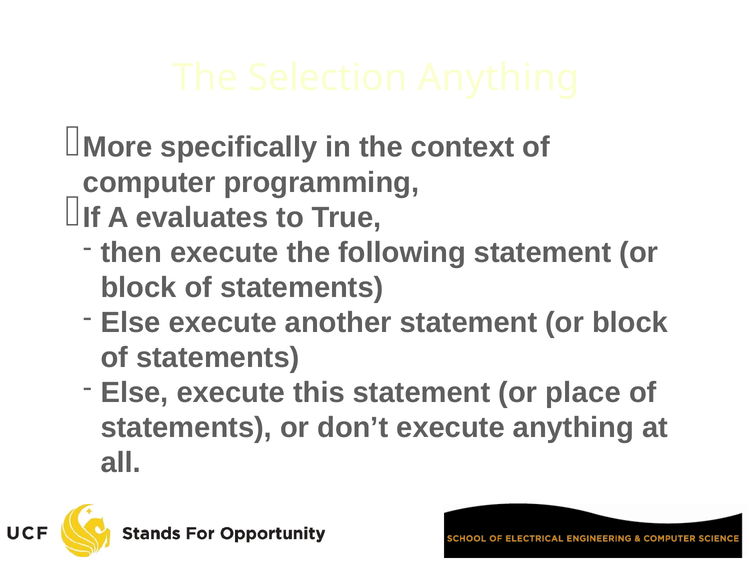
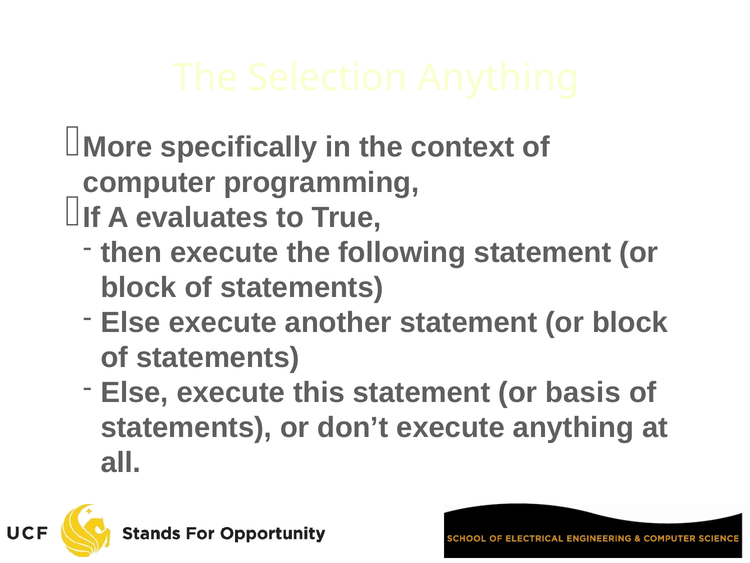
place: place -> basis
